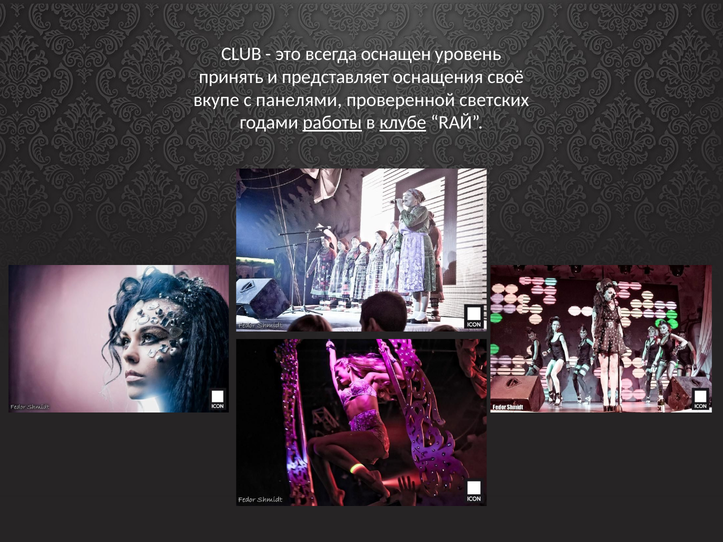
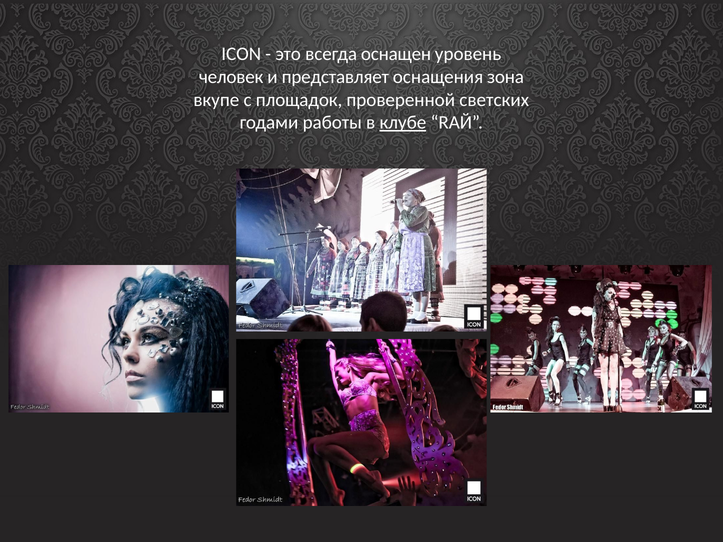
CLUB: CLUB -> IСON
принять: принять -> человек
своё: своё -> зона
панелями: панелями -> площадок
работы underline: present -> none
